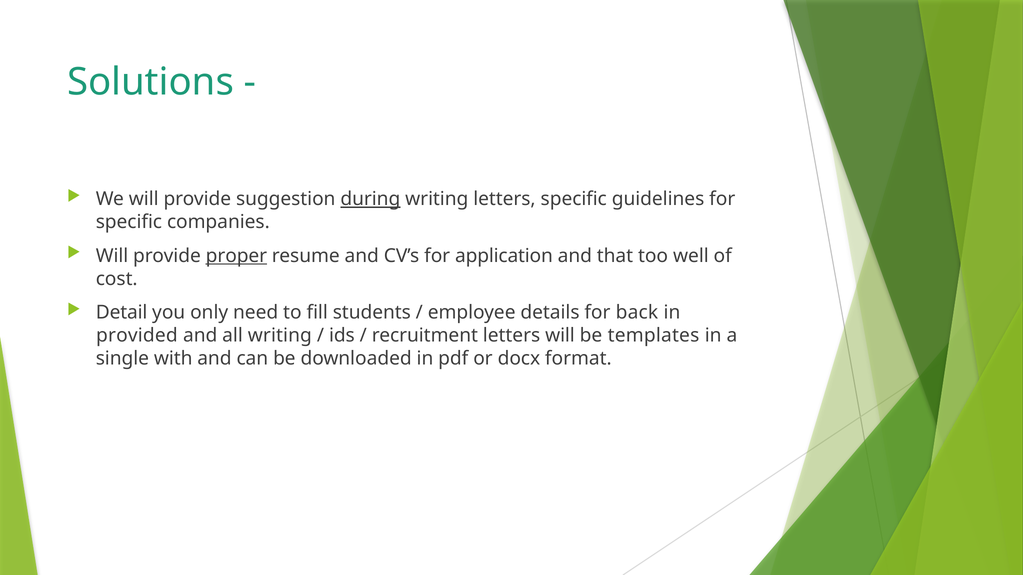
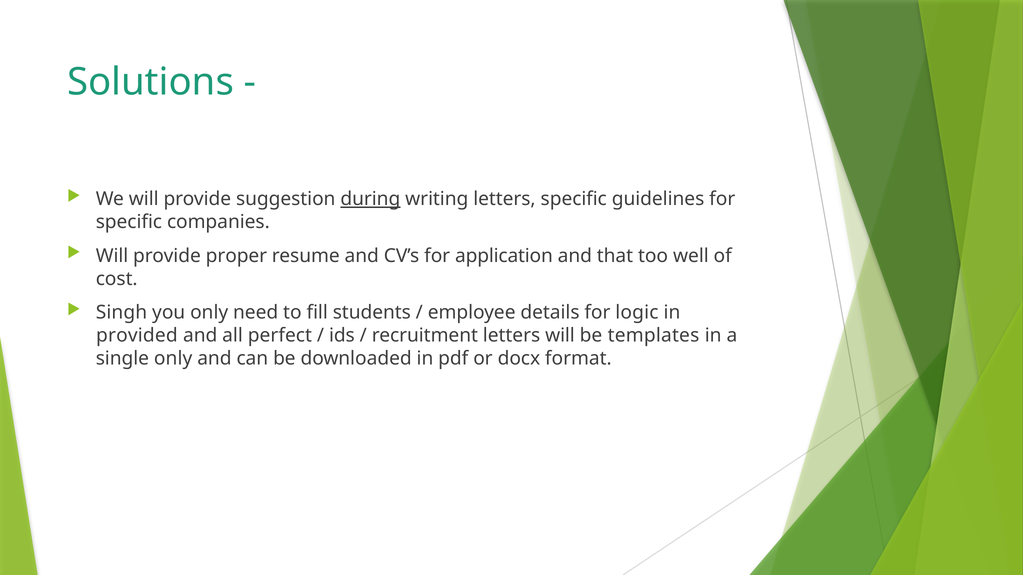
proper underline: present -> none
Detail: Detail -> Singh
back: back -> logic
all writing: writing -> perfect
single with: with -> only
